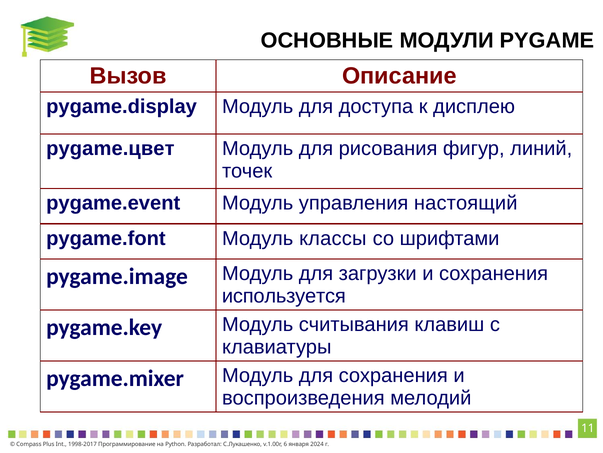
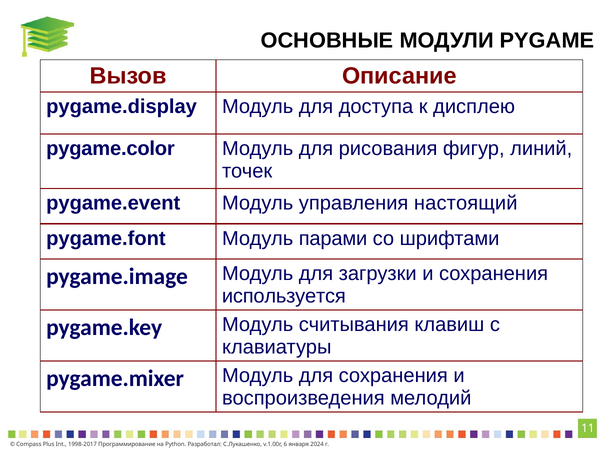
pygame.цвет: pygame.цвет -> pygame.color
классы: классы -> парами
